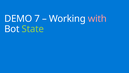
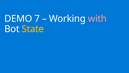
State colour: light green -> yellow
